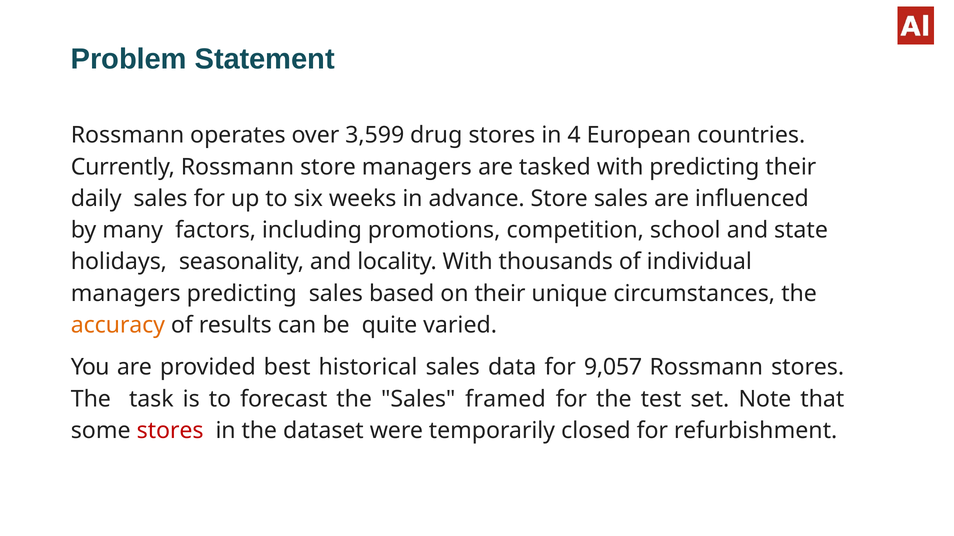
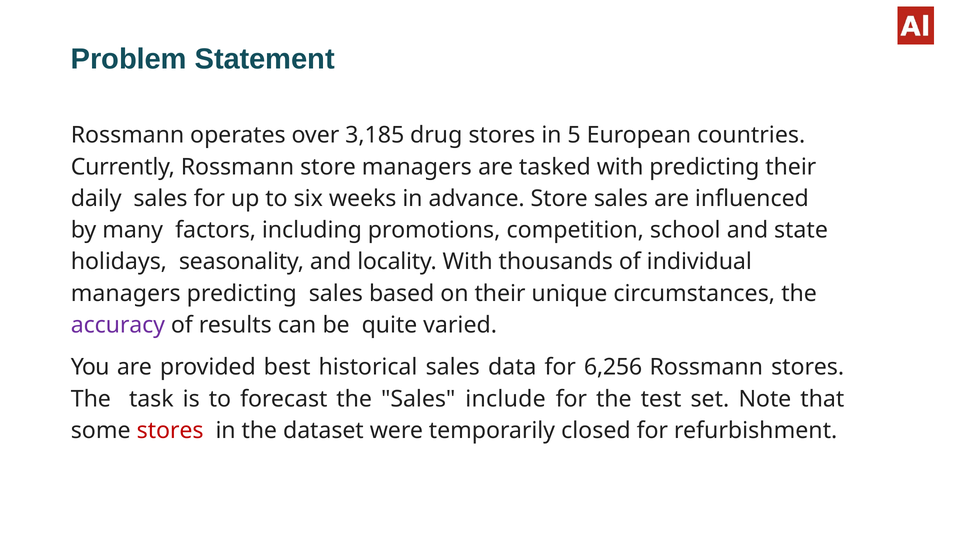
3,599: 3,599 -> 3,185
4: 4 -> 5
accuracy colour: orange -> purple
9,057: 9,057 -> 6,256
framed: framed -> include
